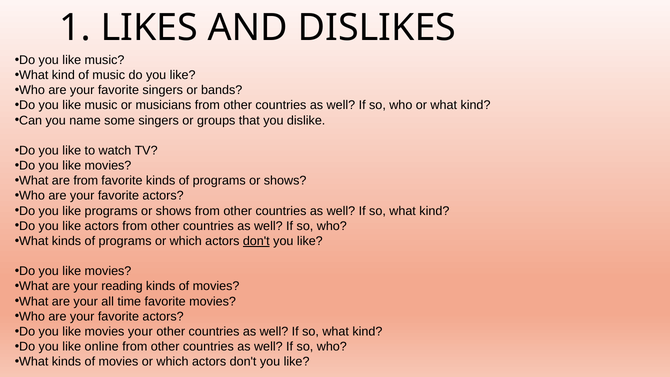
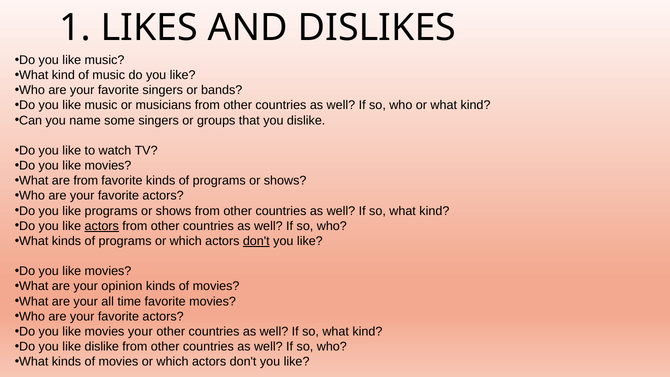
actors at (102, 226) underline: none -> present
reading: reading -> opinion
like online: online -> dislike
